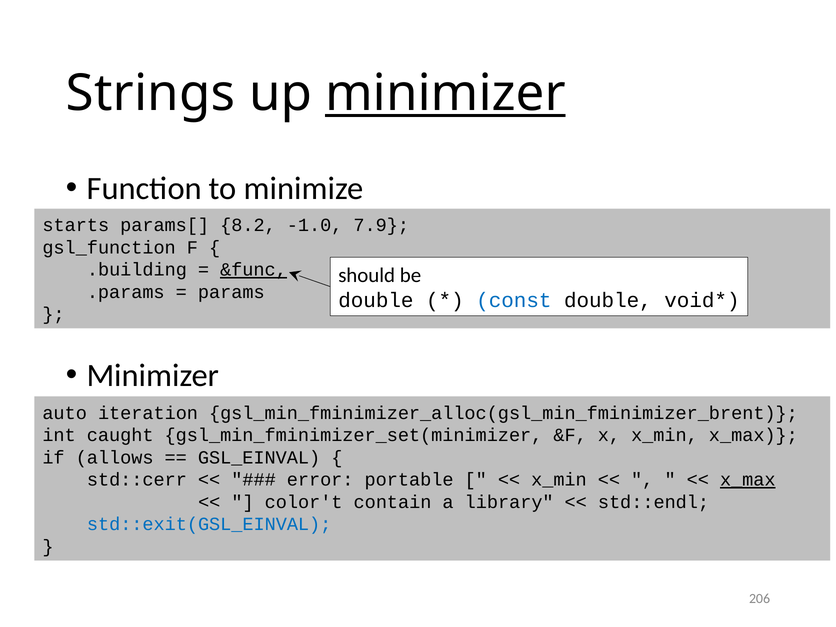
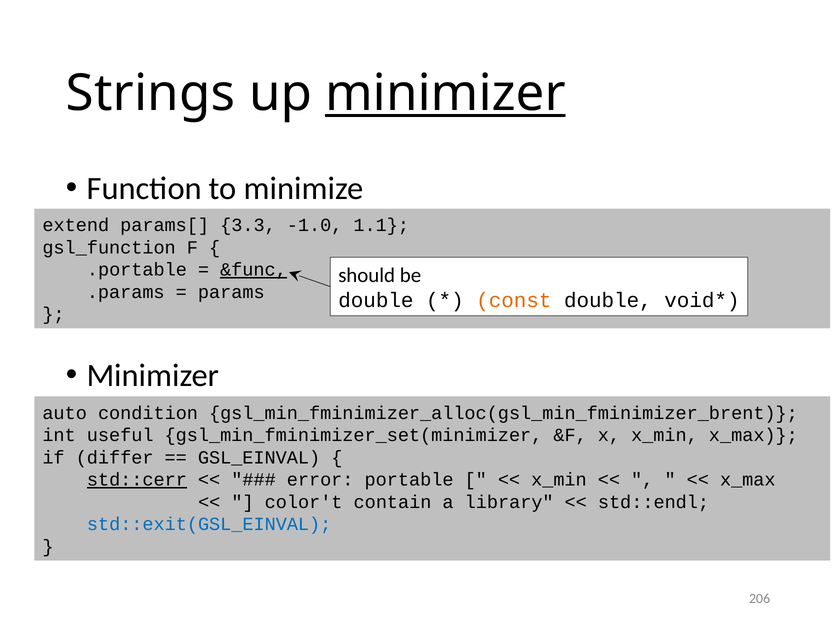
starts: starts -> extend
8.2: 8.2 -> 3.3
7.9: 7.9 -> 1.1
.building: .building -> .portable
const colour: blue -> orange
iteration: iteration -> condition
caught: caught -> useful
allows: allows -> differ
std::cerr underline: none -> present
x_max at (748, 480) underline: present -> none
